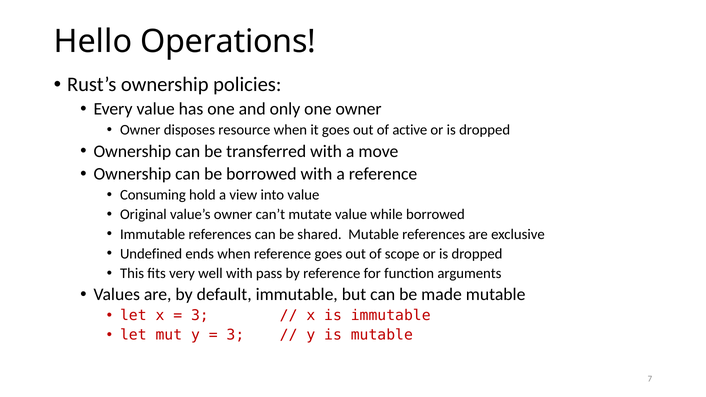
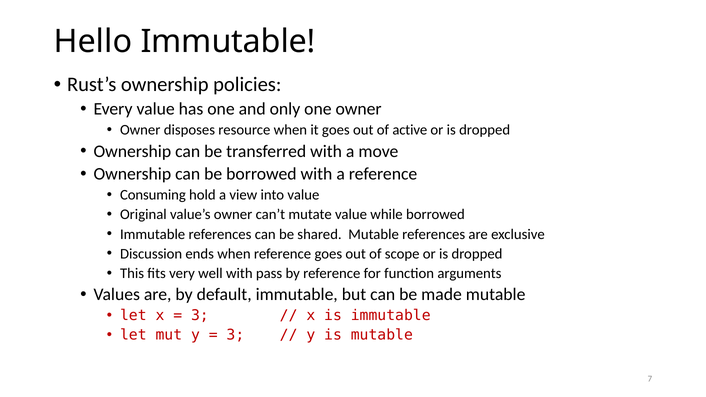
Hello Operations: Operations -> Immutable
Undefined: Undefined -> Discussion
